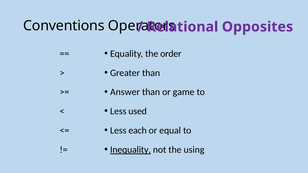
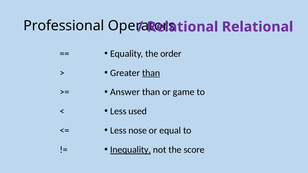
Conventions: Conventions -> Professional
Relational Opposites: Opposites -> Relational
than at (151, 73) underline: none -> present
each: each -> nose
using: using -> score
